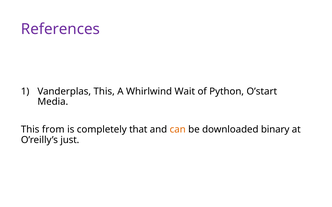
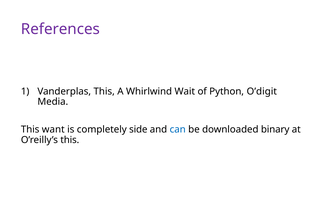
O’start: O’start -> O’digit
from: from -> want
that: that -> side
can colour: orange -> blue
O’reilly’s just: just -> this
